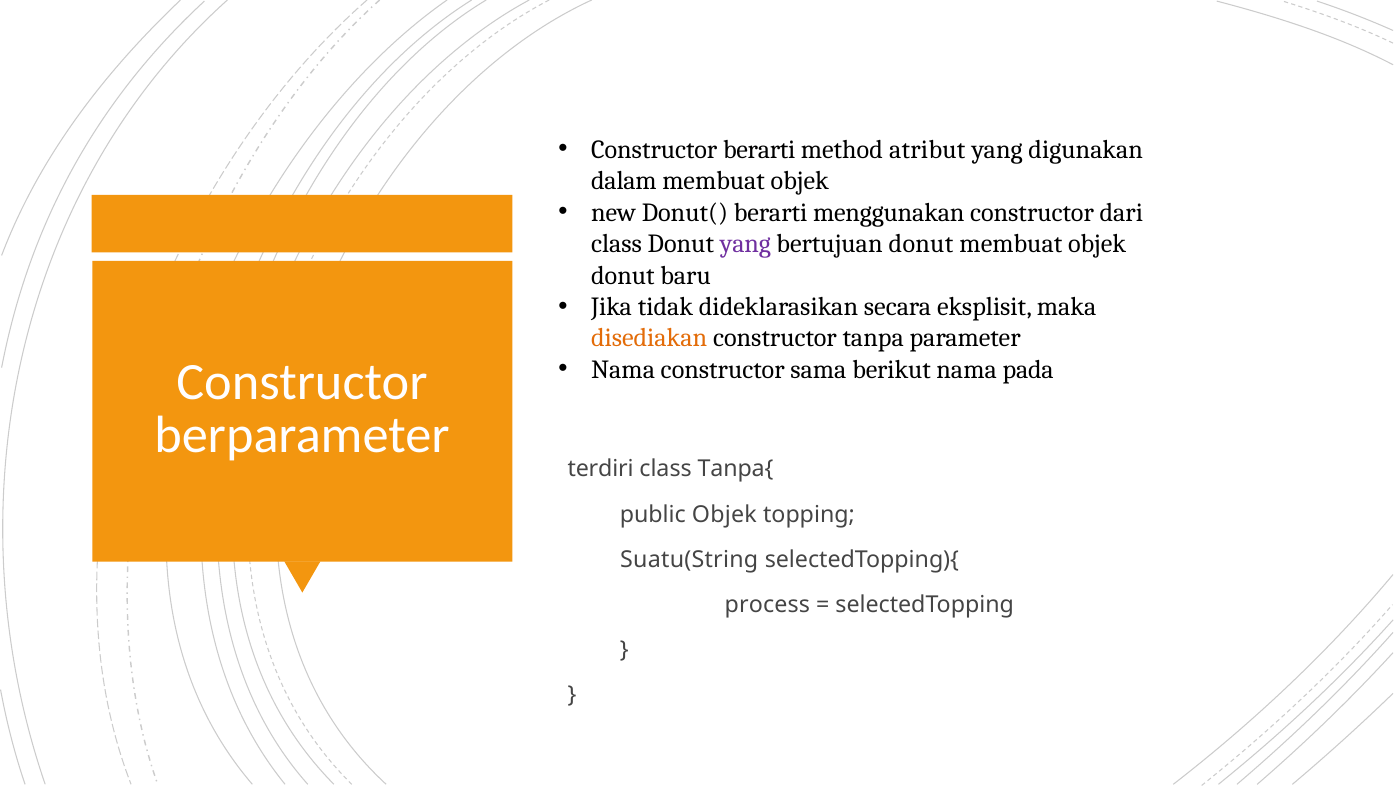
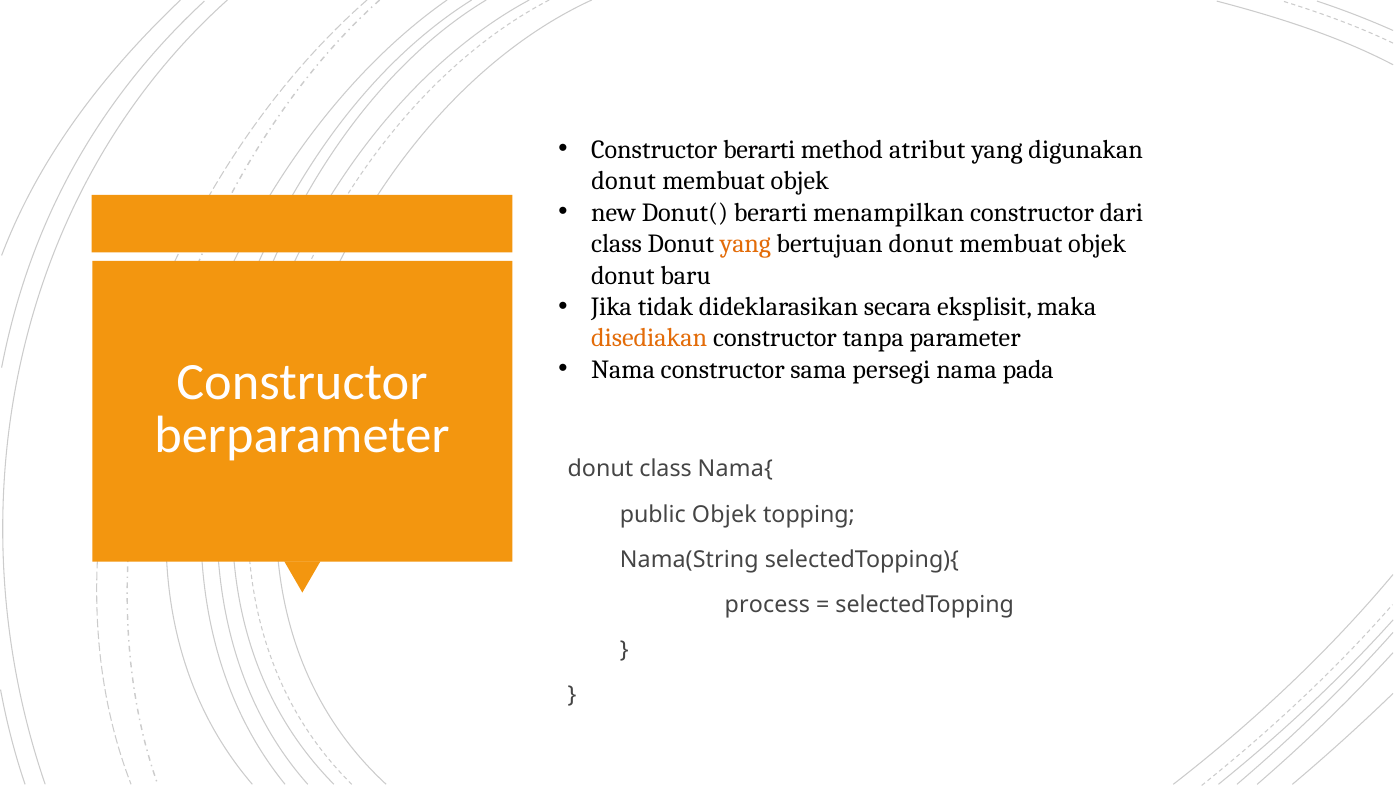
dalam at (624, 181): dalam -> donut
menggunakan: menggunakan -> menampilkan
yang at (745, 244) colour: purple -> orange
berikut: berikut -> persegi
terdiri at (601, 469): terdiri -> donut
Tanpa{: Tanpa{ -> Nama{
Suatu(String: Suatu(String -> Nama(String
